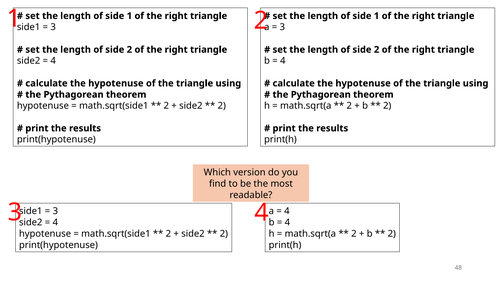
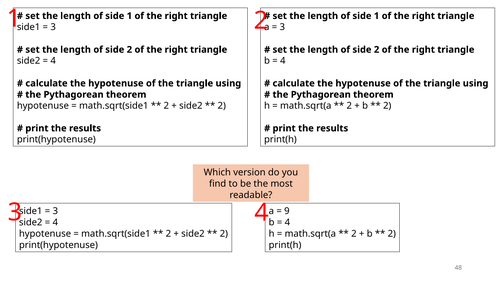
4 at (287, 211): 4 -> 9
